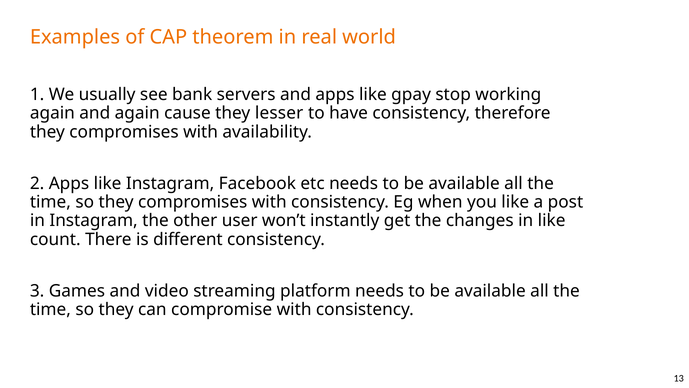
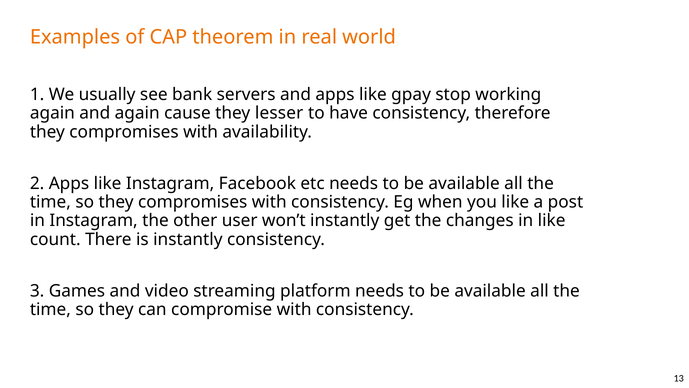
is different: different -> instantly
